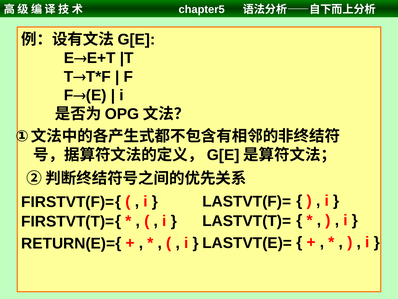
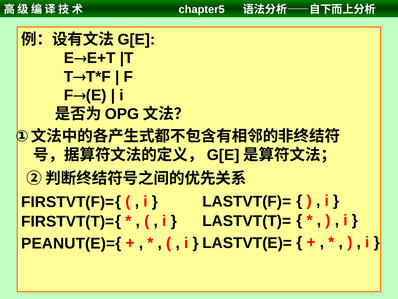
RETURN(E)=: RETURN(E)= -> PEANUT(E)=
